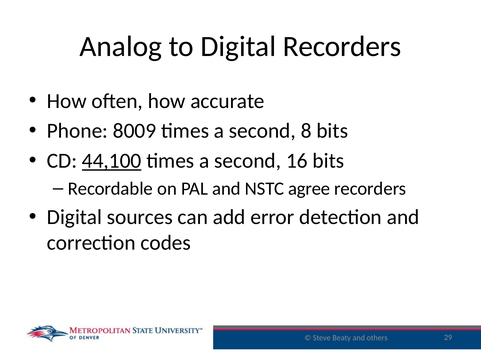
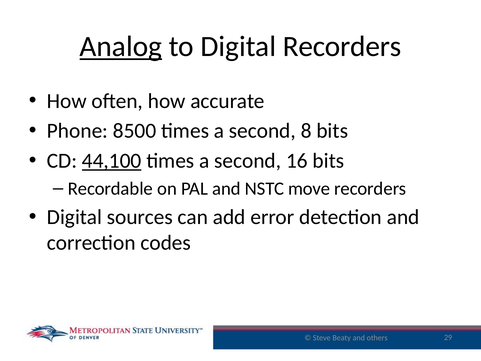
Analog underline: none -> present
8009: 8009 -> 8500
agree: agree -> move
